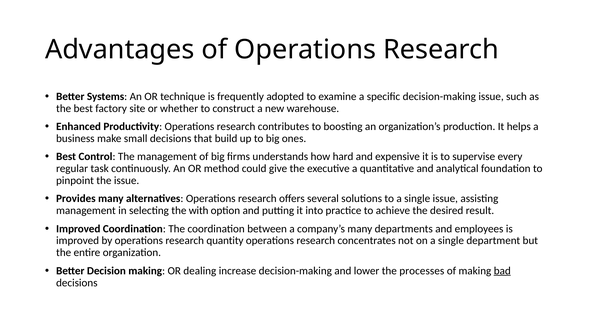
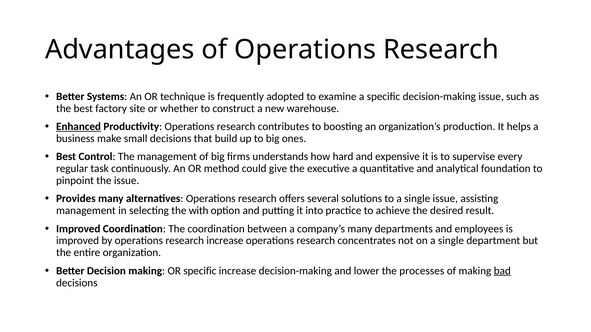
Enhanced underline: none -> present
research quantity: quantity -> increase
OR dealing: dealing -> specific
